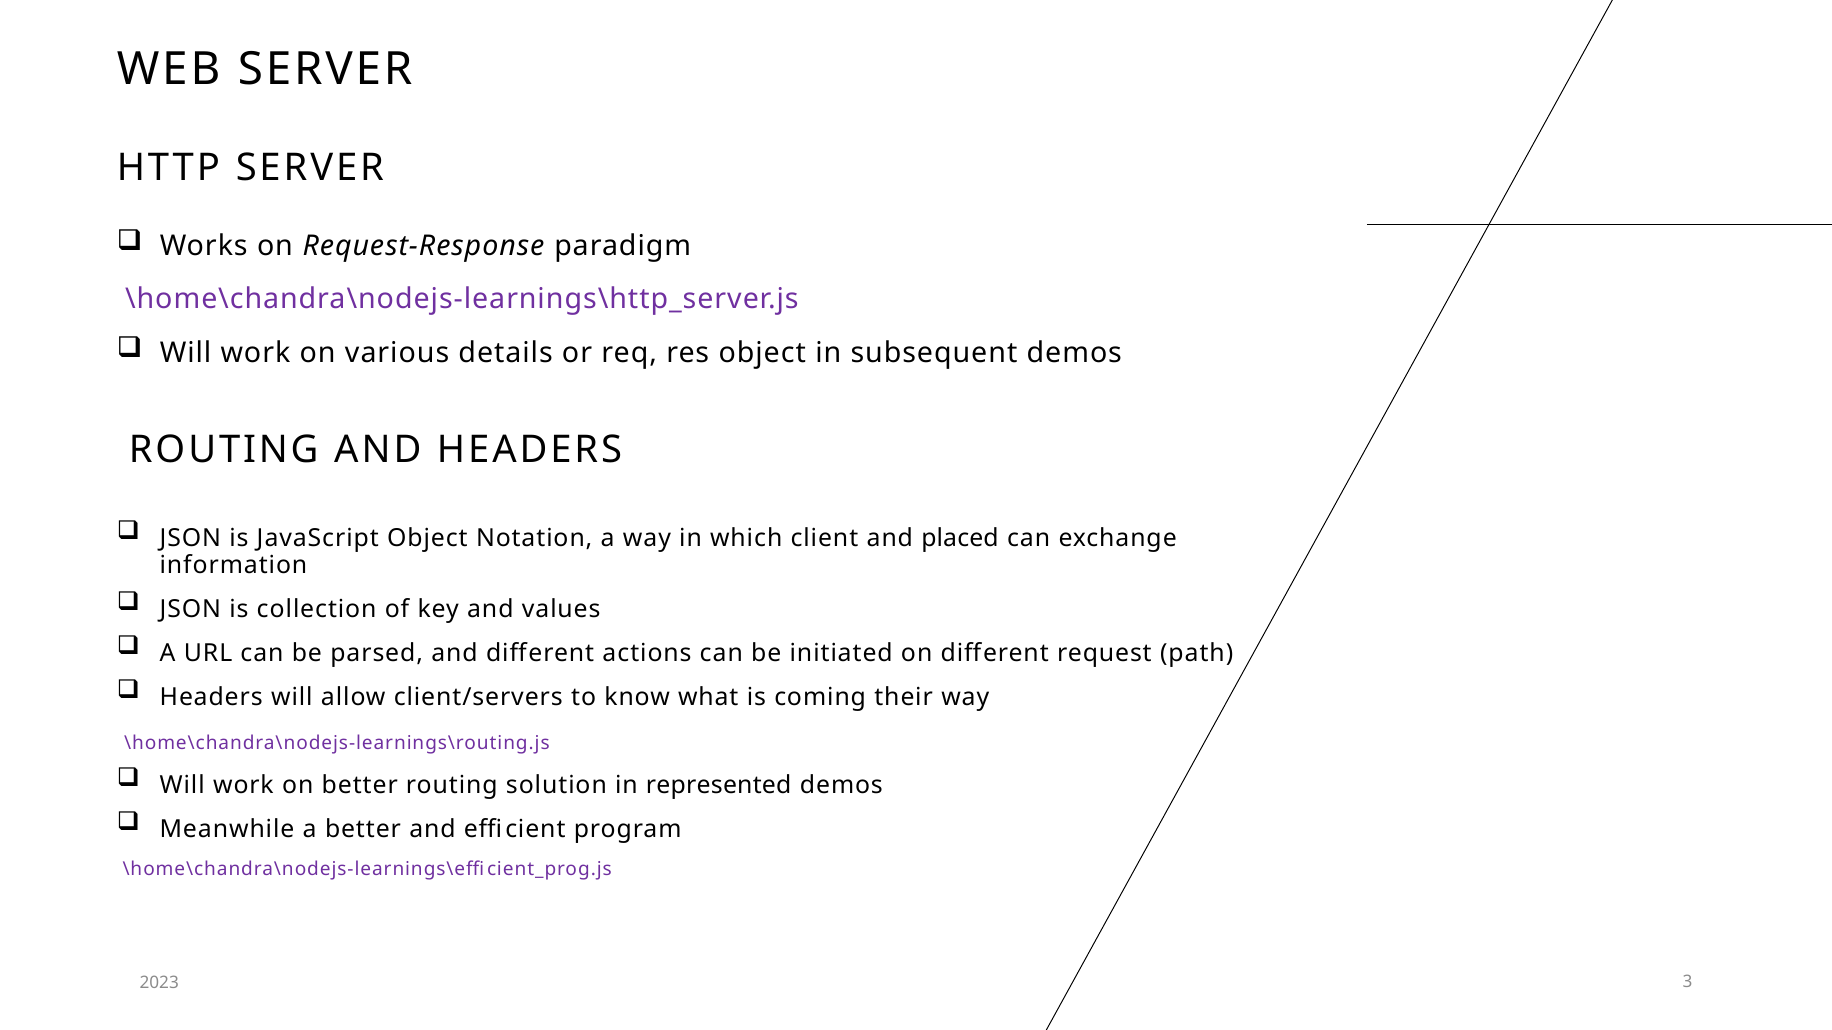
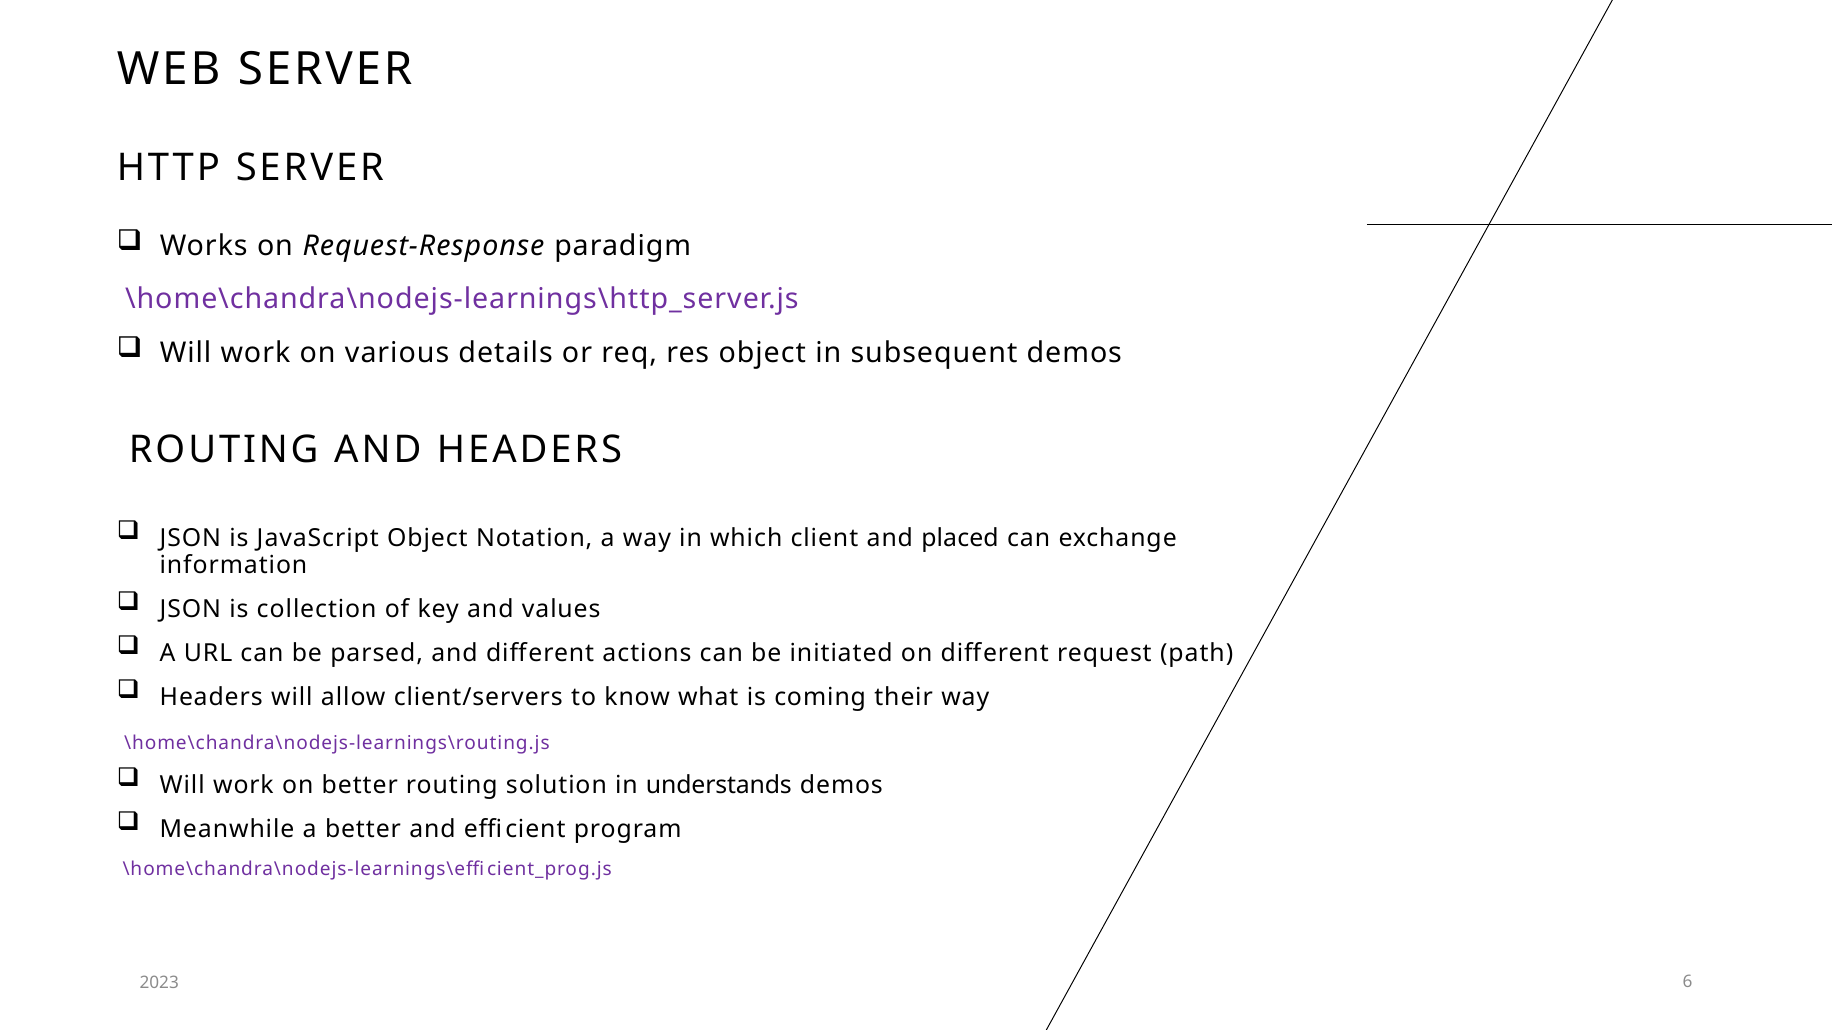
represented: represented -> understands
3: 3 -> 6
